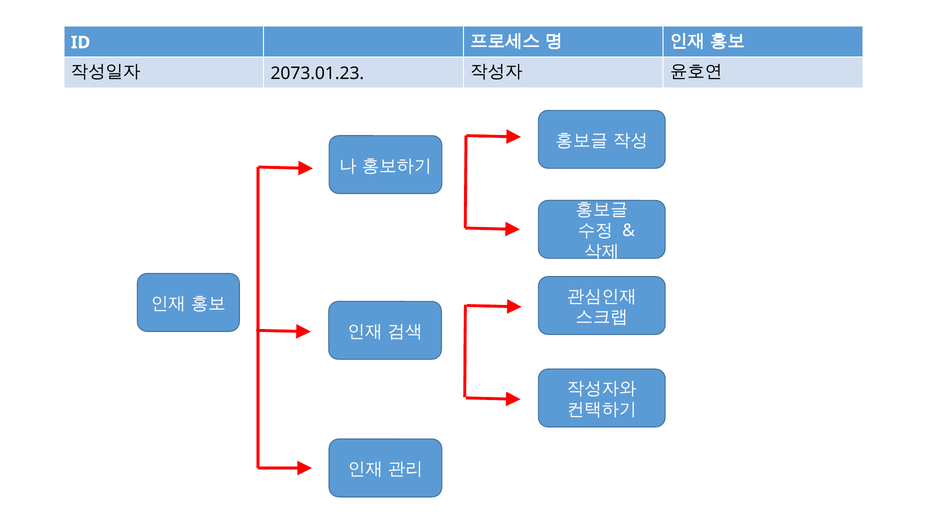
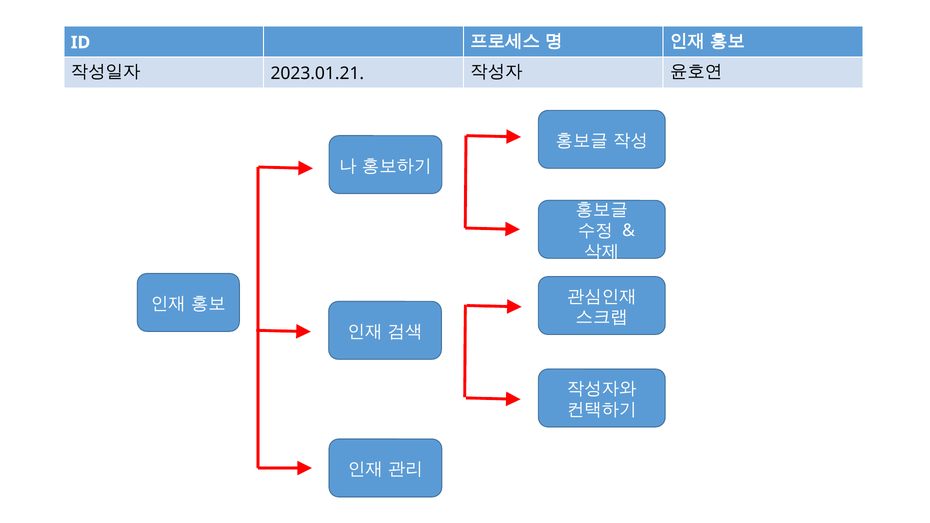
2073.01.23: 2073.01.23 -> 2023.01.21
